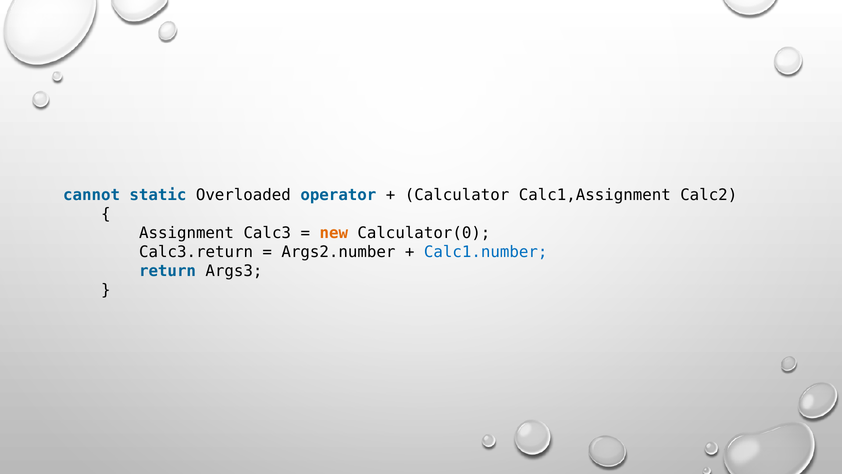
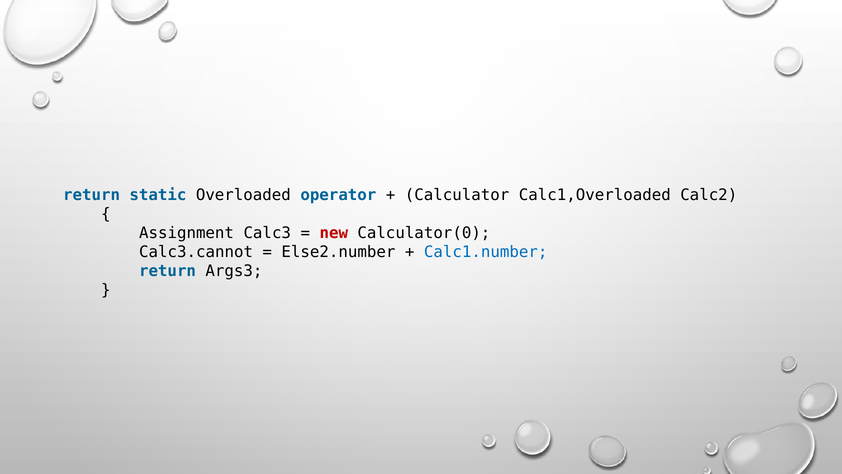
cannot at (92, 195): cannot -> return
Calc1,Assignment: Calc1,Assignment -> Calc1,Overloaded
new colour: orange -> red
Calc3.return: Calc3.return -> Calc3.cannot
Args2.number: Args2.number -> Else2.number
